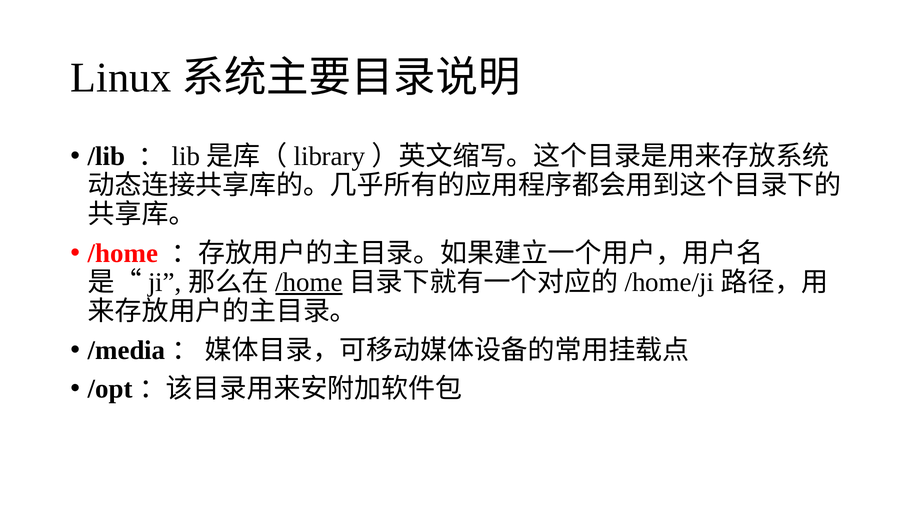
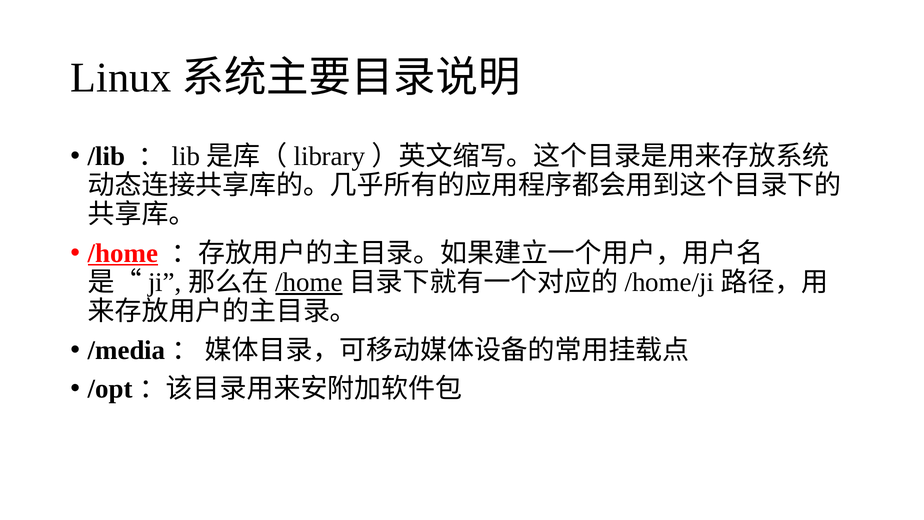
/home at (123, 253) underline: none -> present
